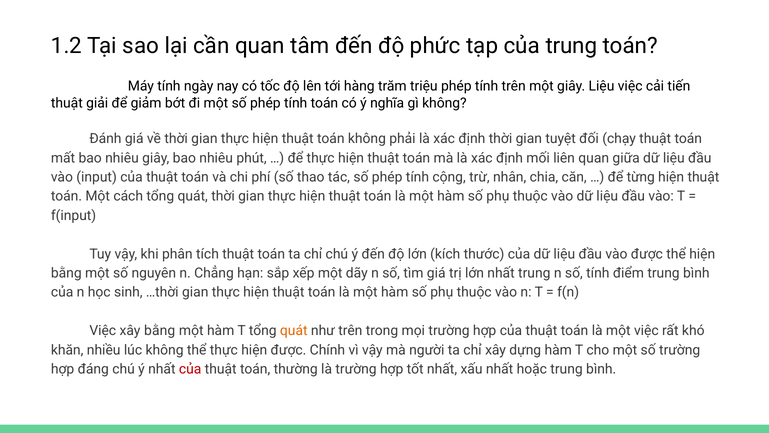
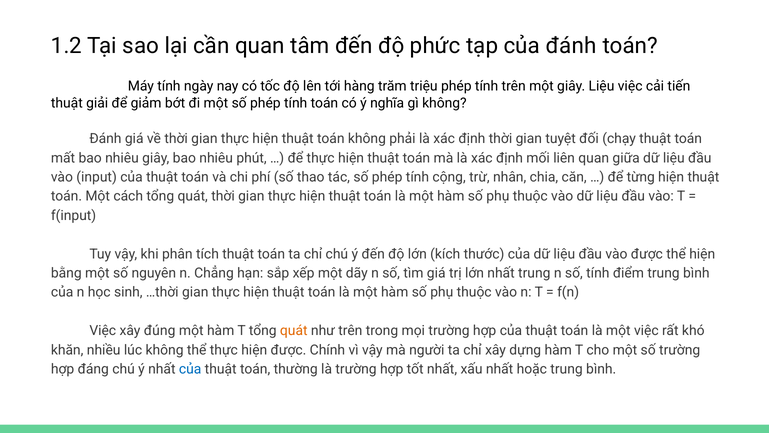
của trung: trung -> đánh
xây bằng: bằng -> đúng
của at (190, 369) colour: red -> blue
